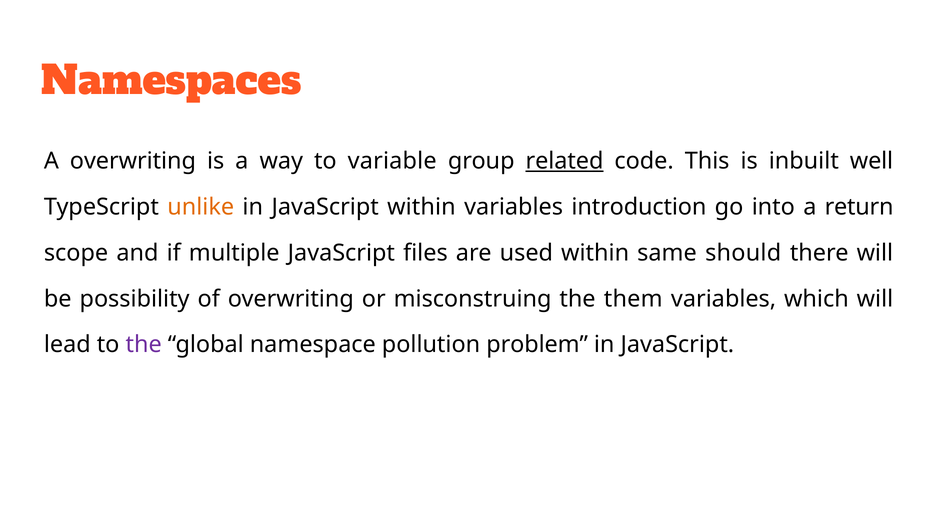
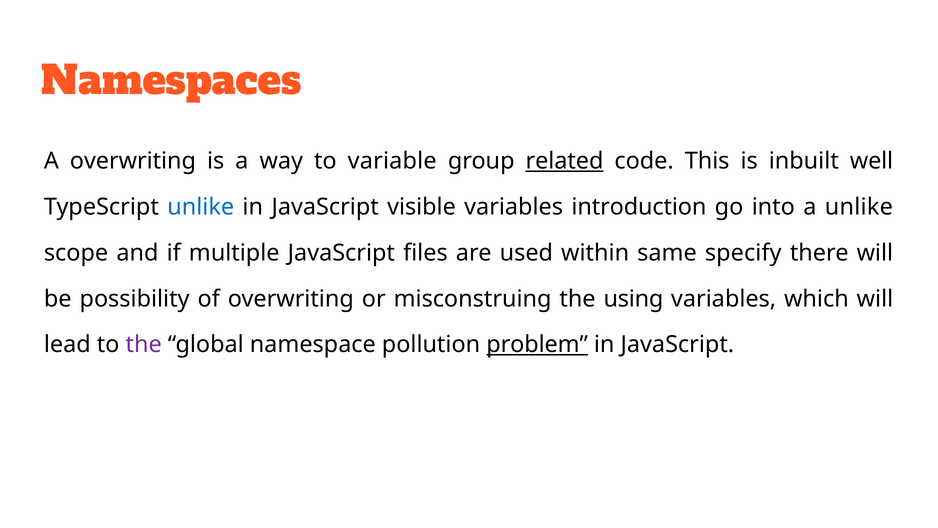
unlike at (201, 207) colour: orange -> blue
JavaScript within: within -> visible
a return: return -> unlike
should: should -> specify
them: them -> using
problem underline: none -> present
